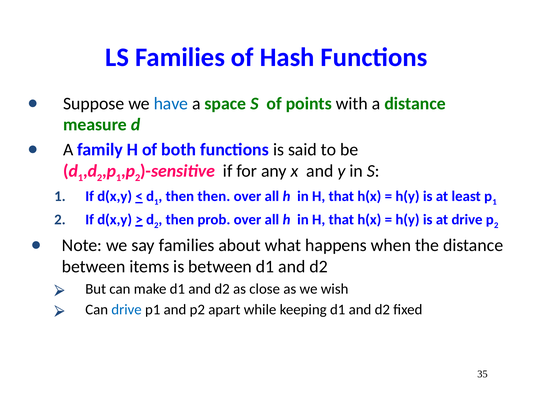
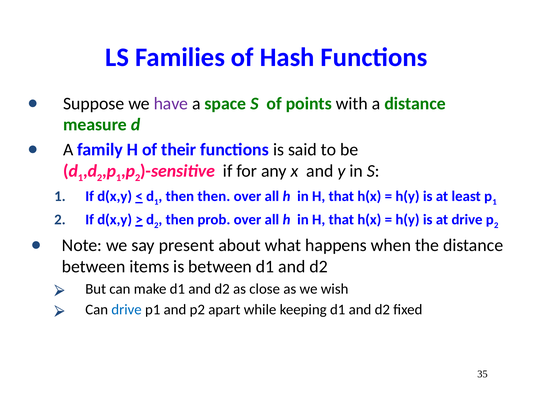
have colour: blue -> purple
both: both -> their
say families: families -> present
